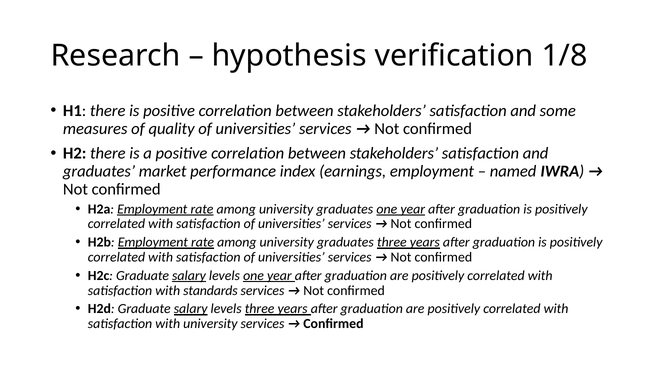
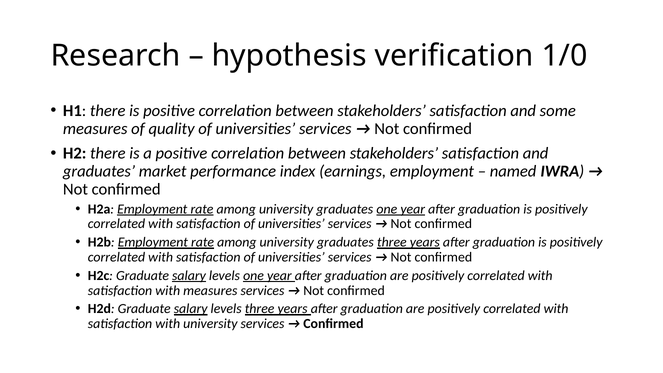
1/8: 1/8 -> 1/0
with standards: standards -> measures
